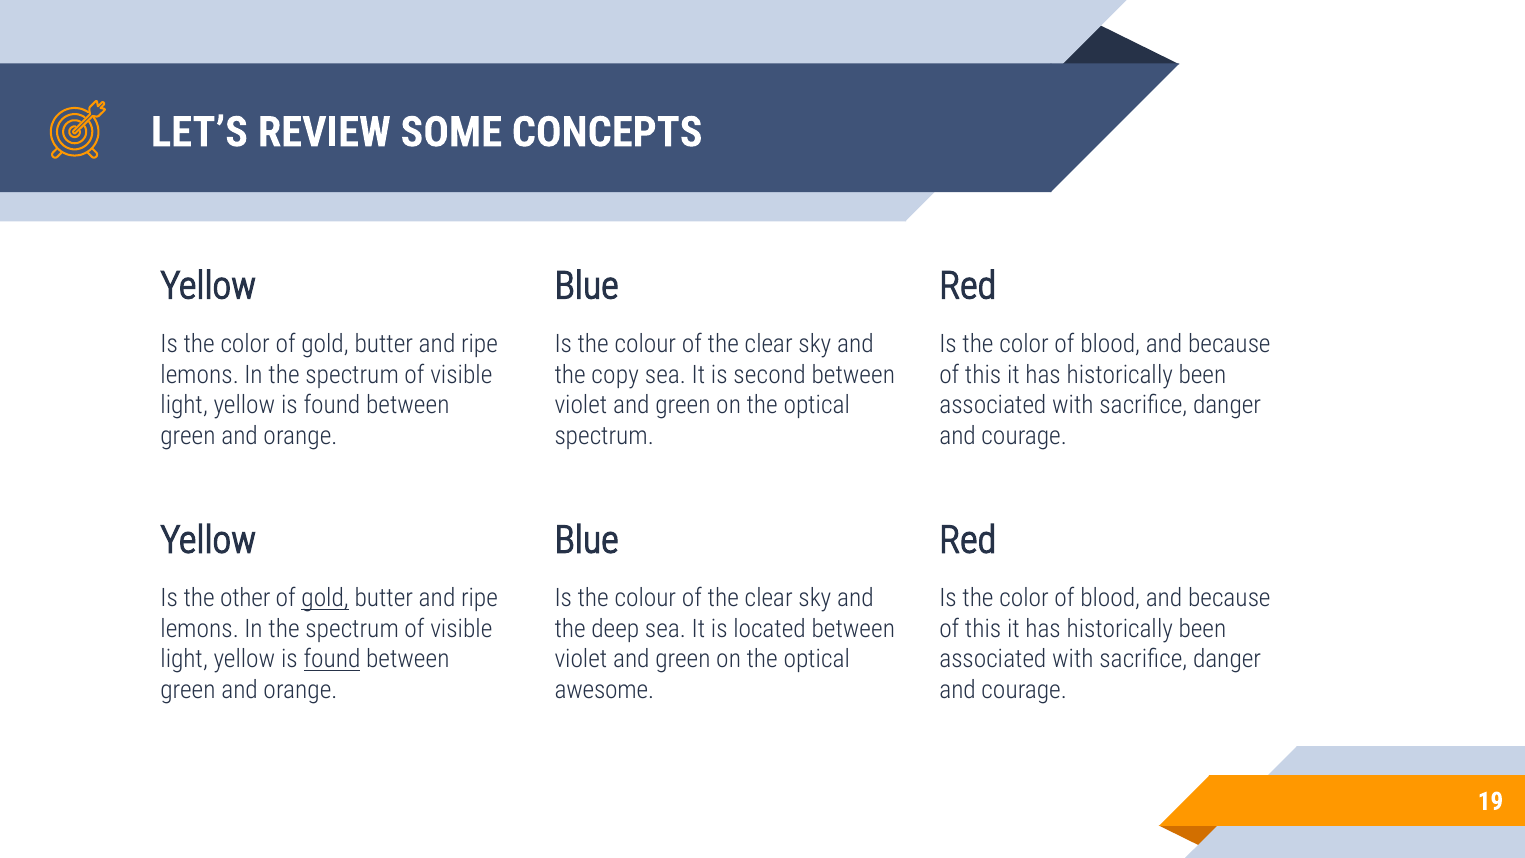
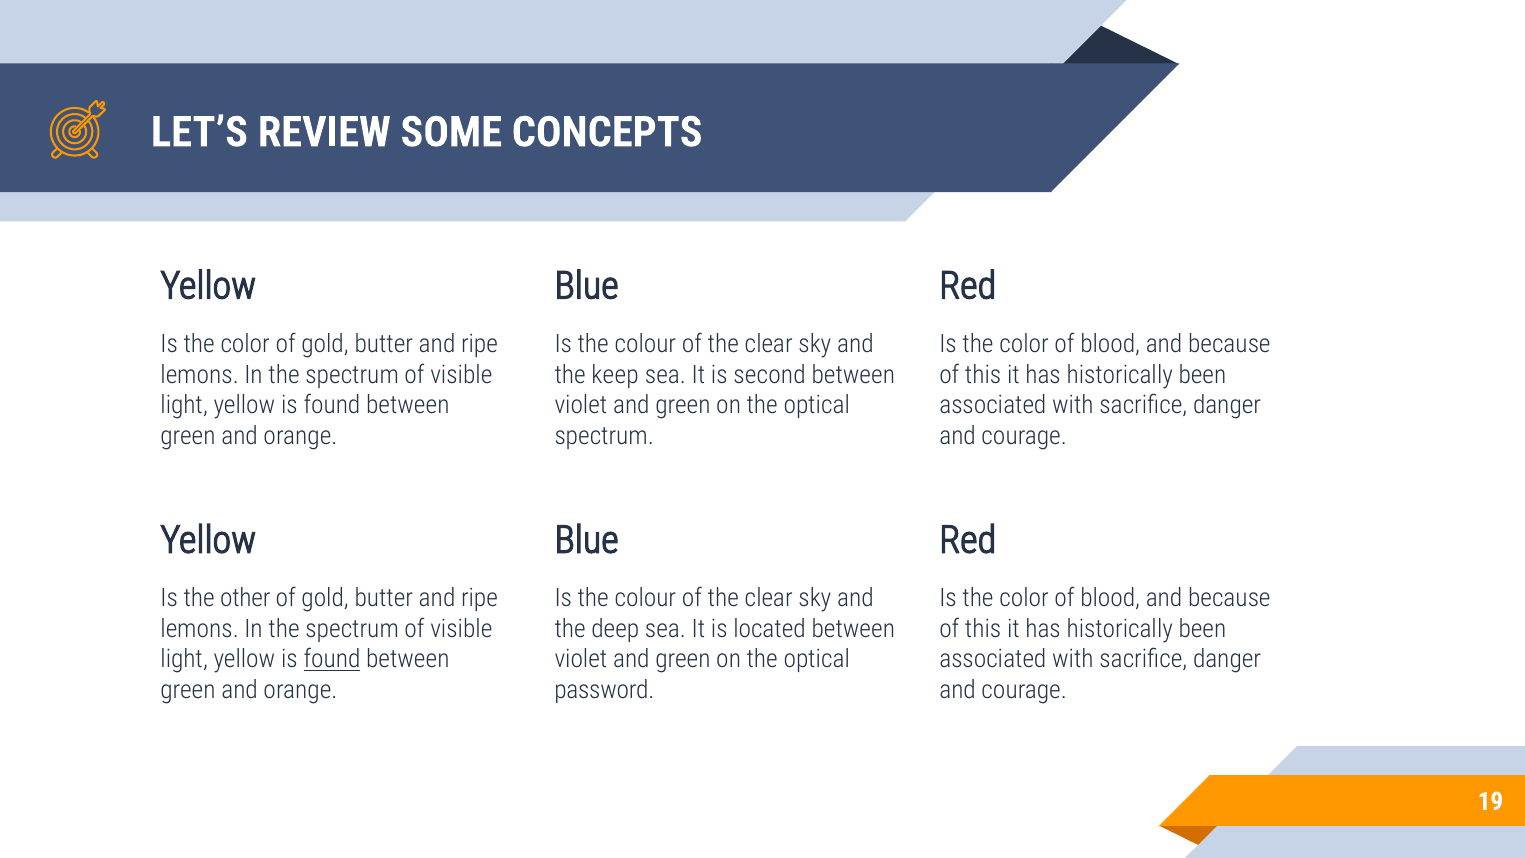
copy: copy -> keep
gold at (325, 598) underline: present -> none
awesome: awesome -> password
